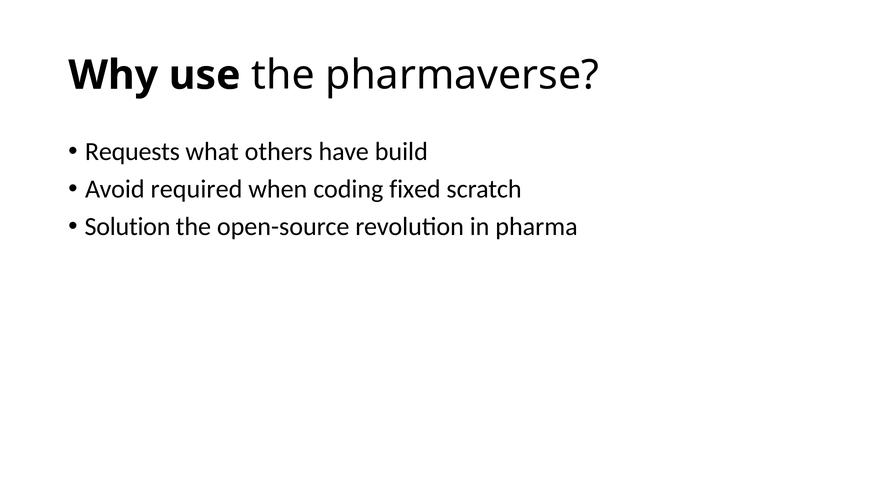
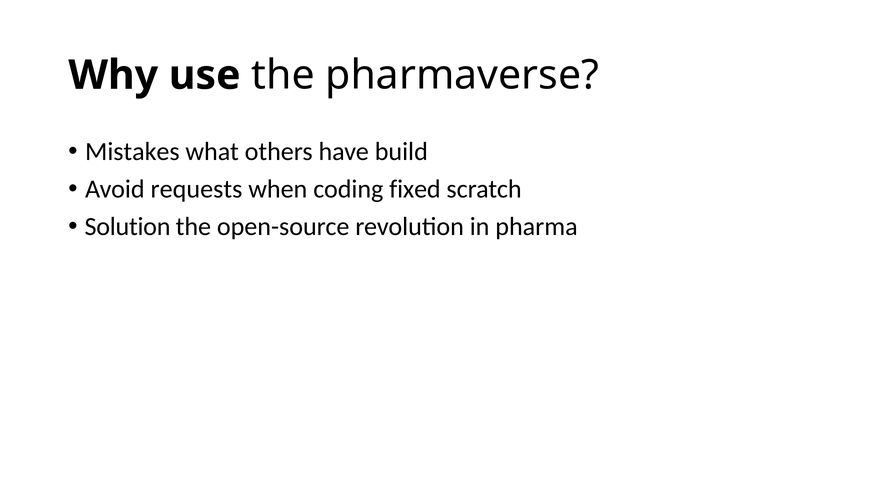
Requests: Requests -> Mistakes
required: required -> requests
